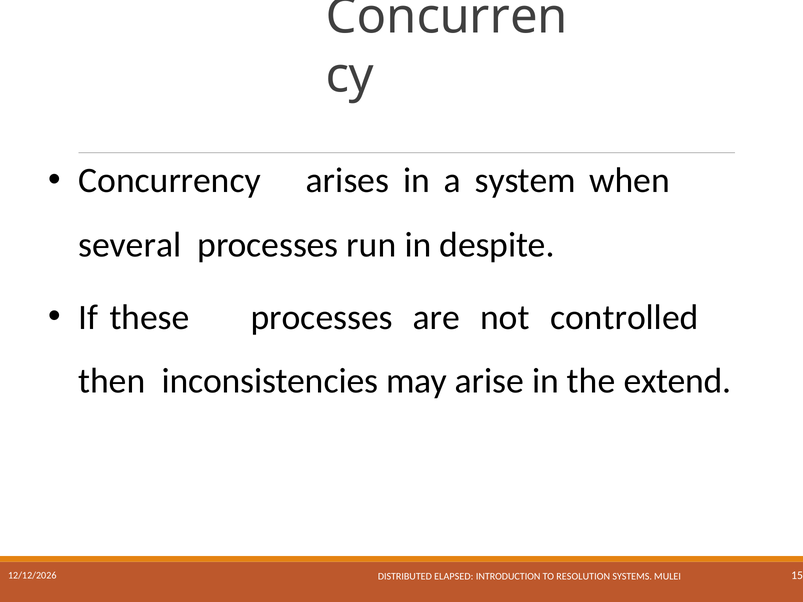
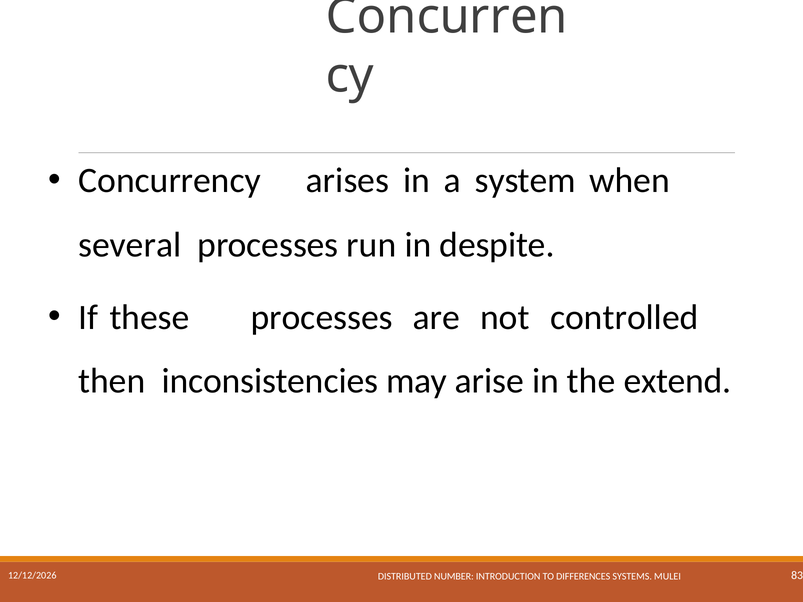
ELAPSED: ELAPSED -> NUMBER
RESOLUTION: RESOLUTION -> DIFFERENCES
15: 15 -> 83
